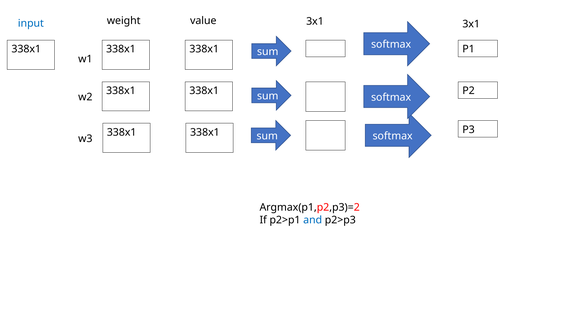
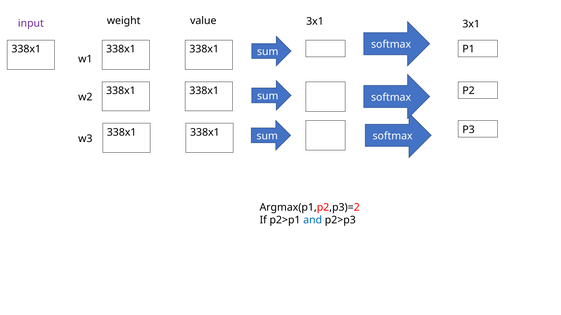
input colour: blue -> purple
